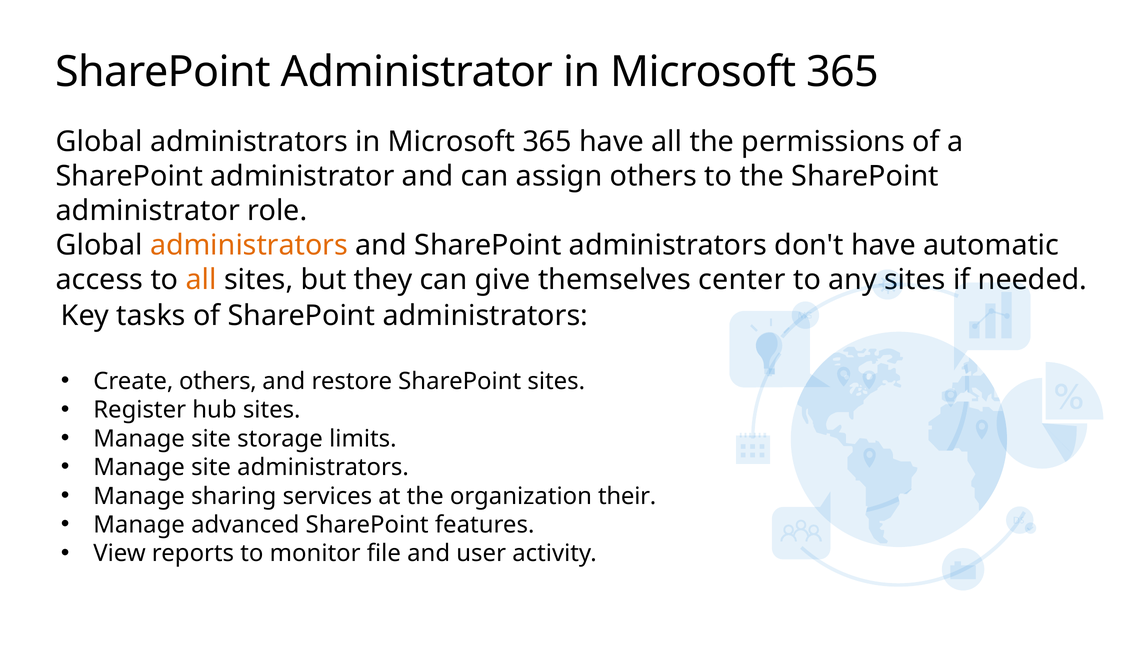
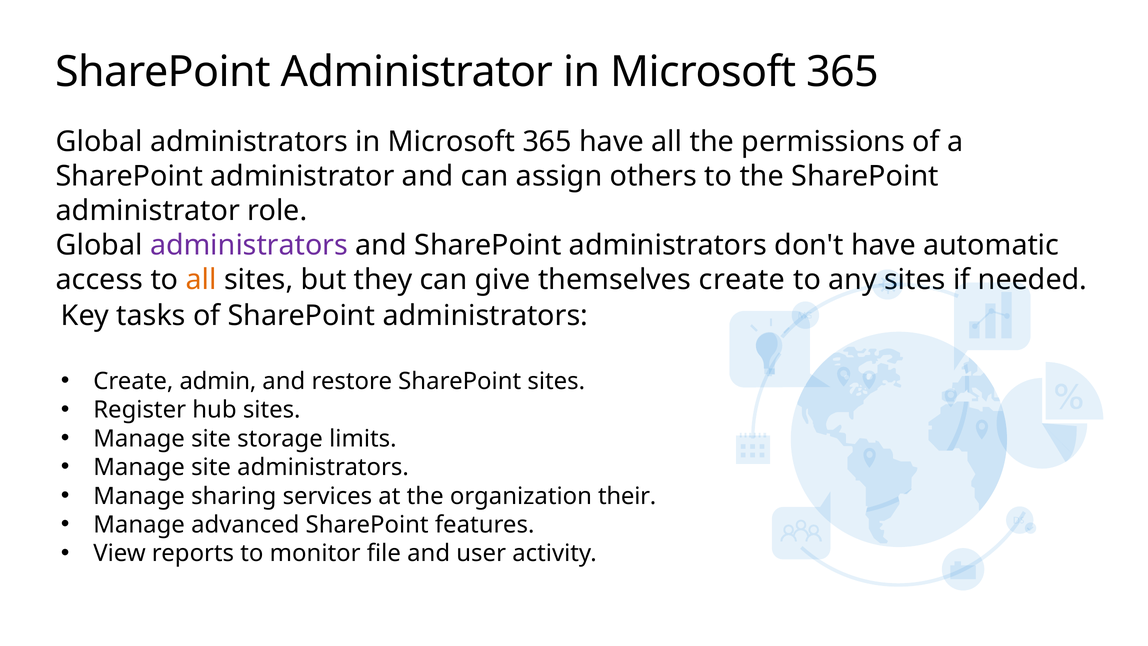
administrators at (249, 245) colour: orange -> purple
themselves center: center -> create
Create others: others -> admin
